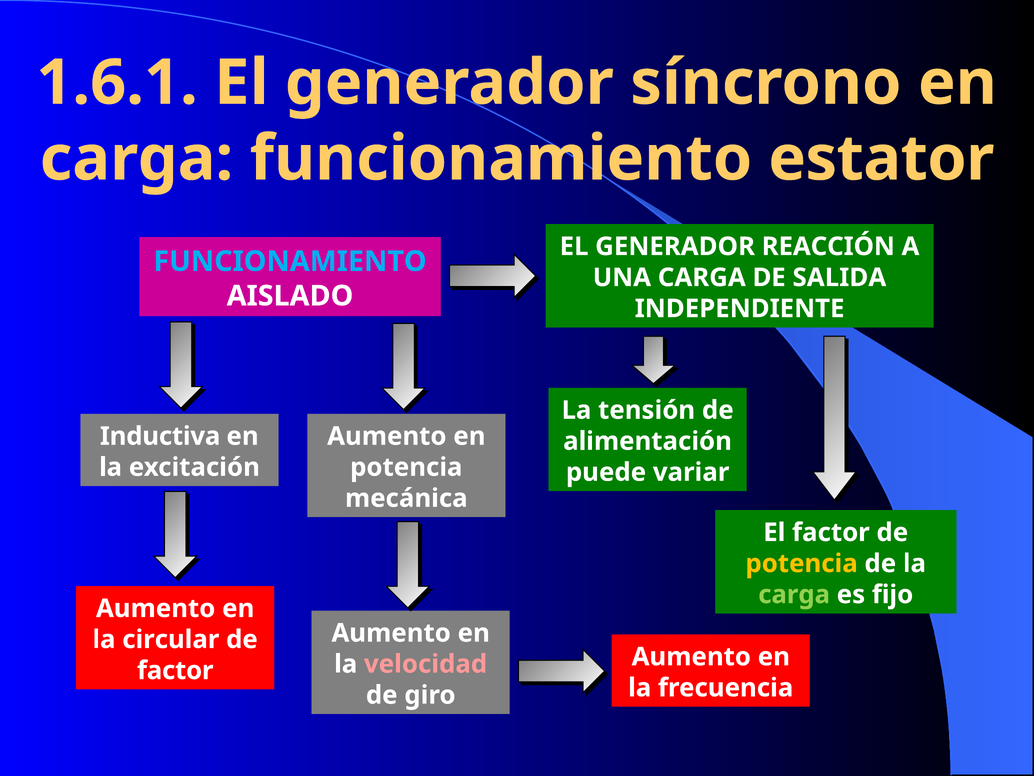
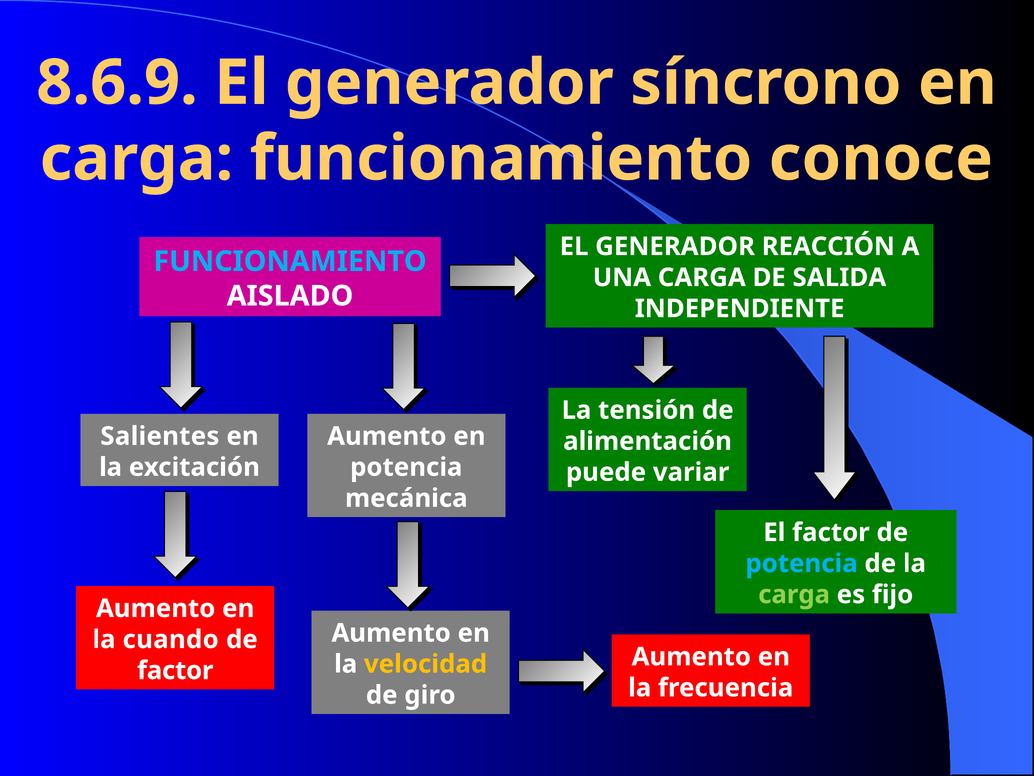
1.6.1: 1.6.1 -> 8.6.9
estator: estator -> conoce
Inductiva: Inductiva -> Salientes
potencia at (802, 563) colour: yellow -> light blue
circular: circular -> cuando
velocidad colour: pink -> yellow
